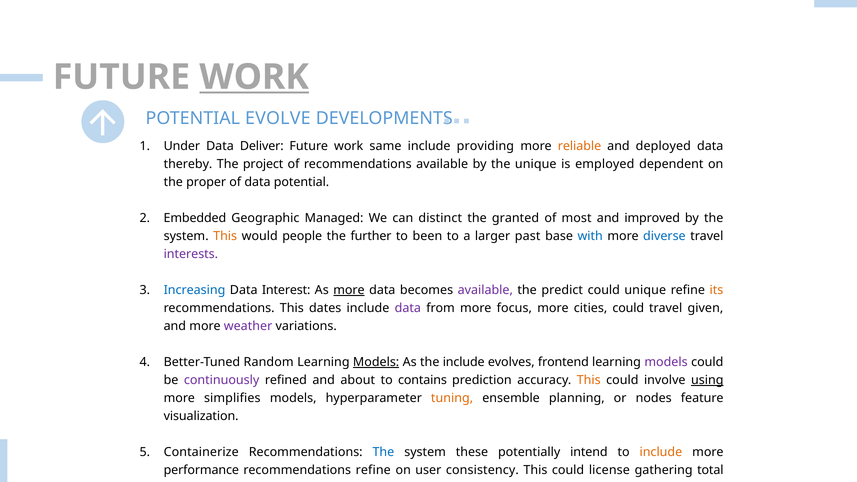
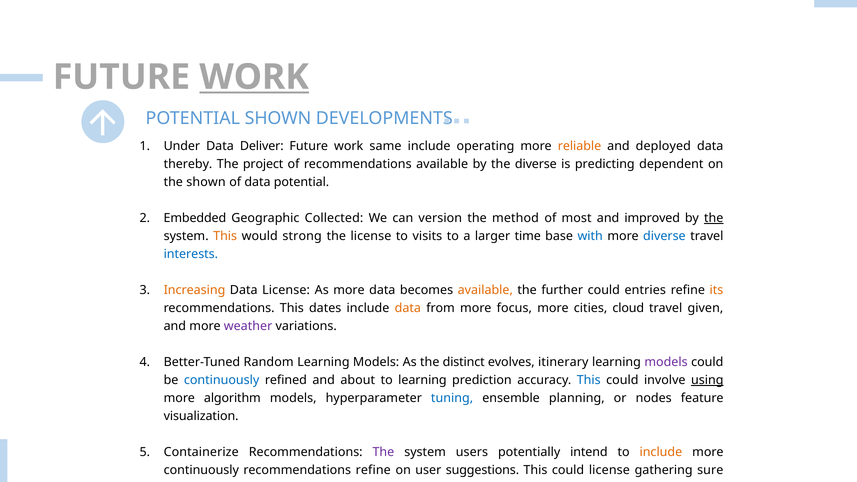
POTENTIAL EVOLVE: EVOLVE -> SHOWN
providing: providing -> operating
the unique: unique -> diverse
employed: employed -> predicting
the proper: proper -> shown
Managed: Managed -> Collected
distinct: distinct -> version
granted: granted -> method
the at (714, 218) underline: none -> present
people: people -> strong
the further: further -> license
been: been -> visits
larger past: past -> time
interests colour: purple -> blue
Increasing colour: blue -> orange
Data Interest: Interest -> License
more at (349, 290) underline: present -> none
available at (485, 290) colour: purple -> orange
predict: predict -> further
could unique: unique -> entries
data at (408, 308) colour: purple -> orange
cities could: could -> cloud
Models at (376, 362) underline: present -> none
the include: include -> distinct
frontend: frontend -> itinerary
continuously at (222, 380) colour: purple -> blue
to contains: contains -> learning
This at (589, 380) colour: orange -> blue
simplifies: simplifies -> algorithm
tuning colour: orange -> blue
The at (383, 452) colour: blue -> purple
system these: these -> users
performance at (201, 470): performance -> continuously
consistency: consistency -> suggestions
total: total -> sure
